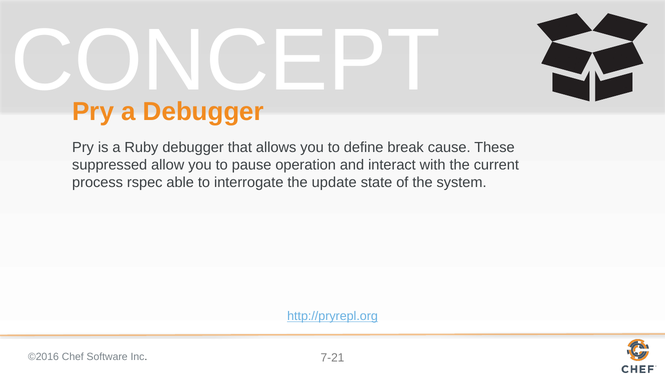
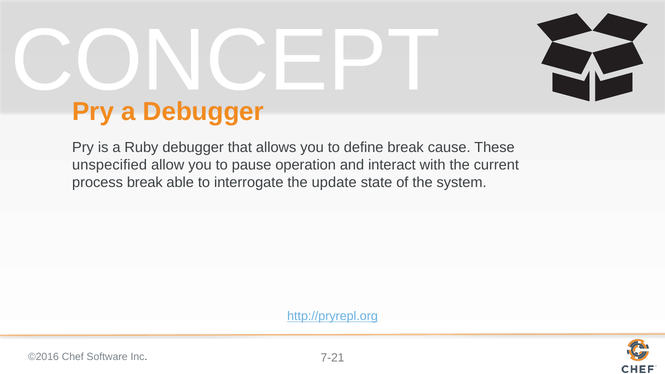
suppressed: suppressed -> unspecified
process rspec: rspec -> break
